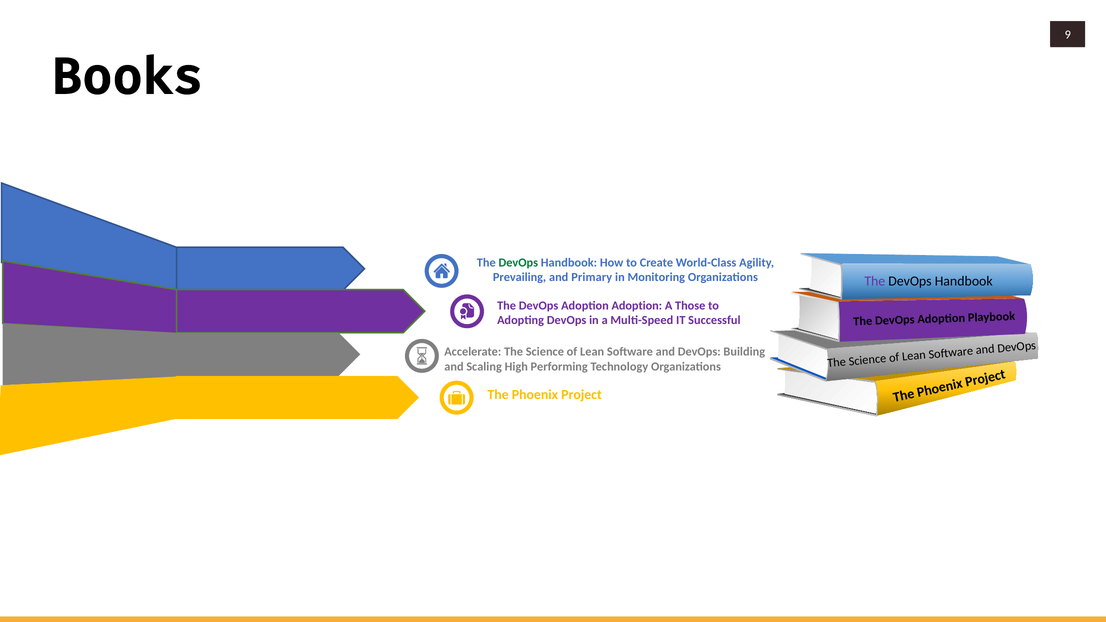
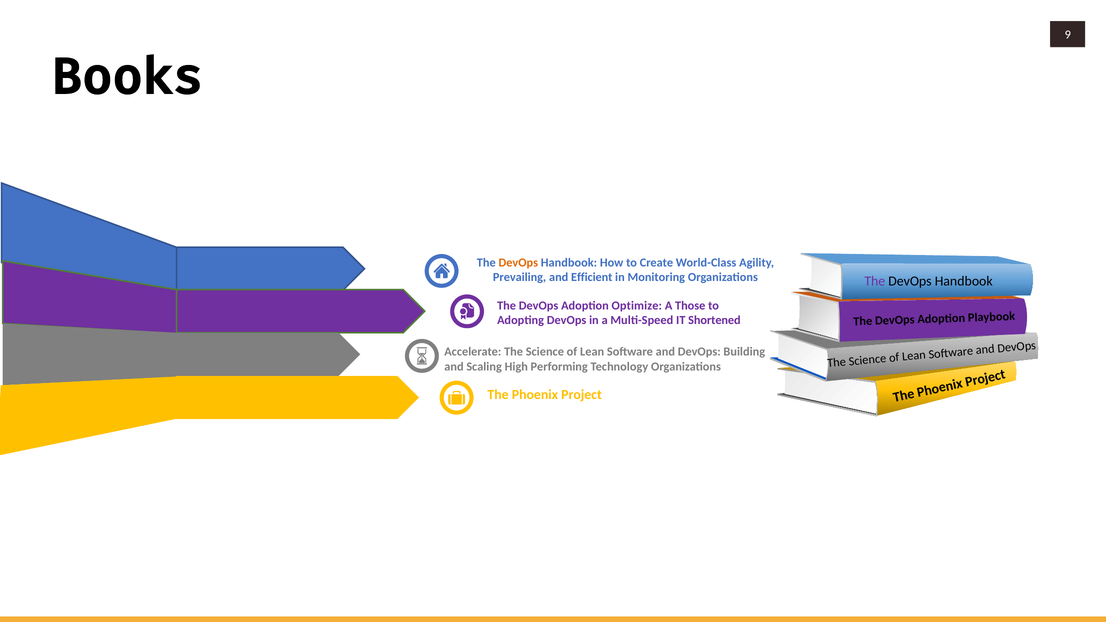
DevOps at (518, 263) colour: green -> orange
Primary: Primary -> Efficient
Adoption Adoption: Adoption -> Optimize
Successful: Successful -> Shortened
